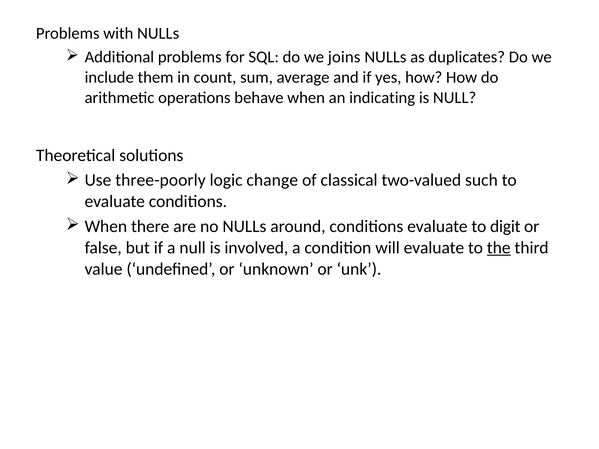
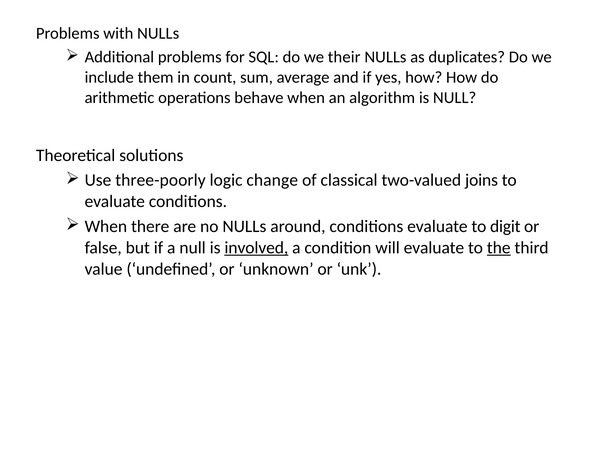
joins: joins -> their
indicating: indicating -> algorithm
such: such -> joins
involved underline: none -> present
